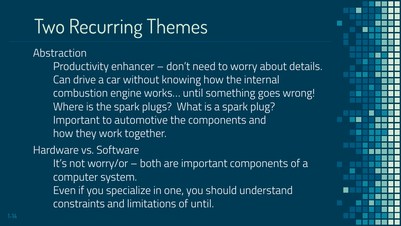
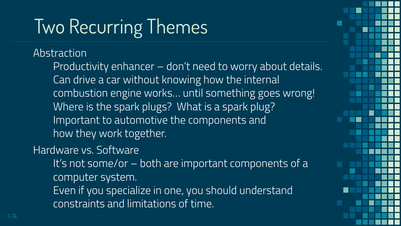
worry/or: worry/or -> some/or
of until: until -> time
